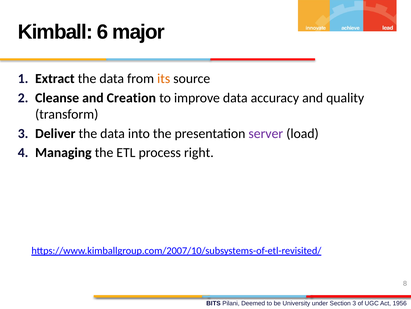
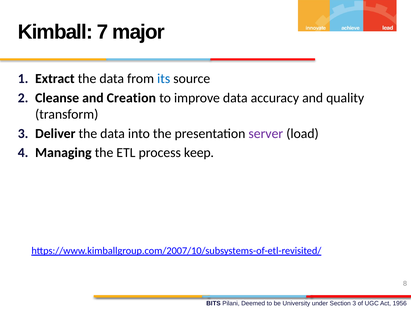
6: 6 -> 7
its colour: orange -> blue
right: right -> keep
